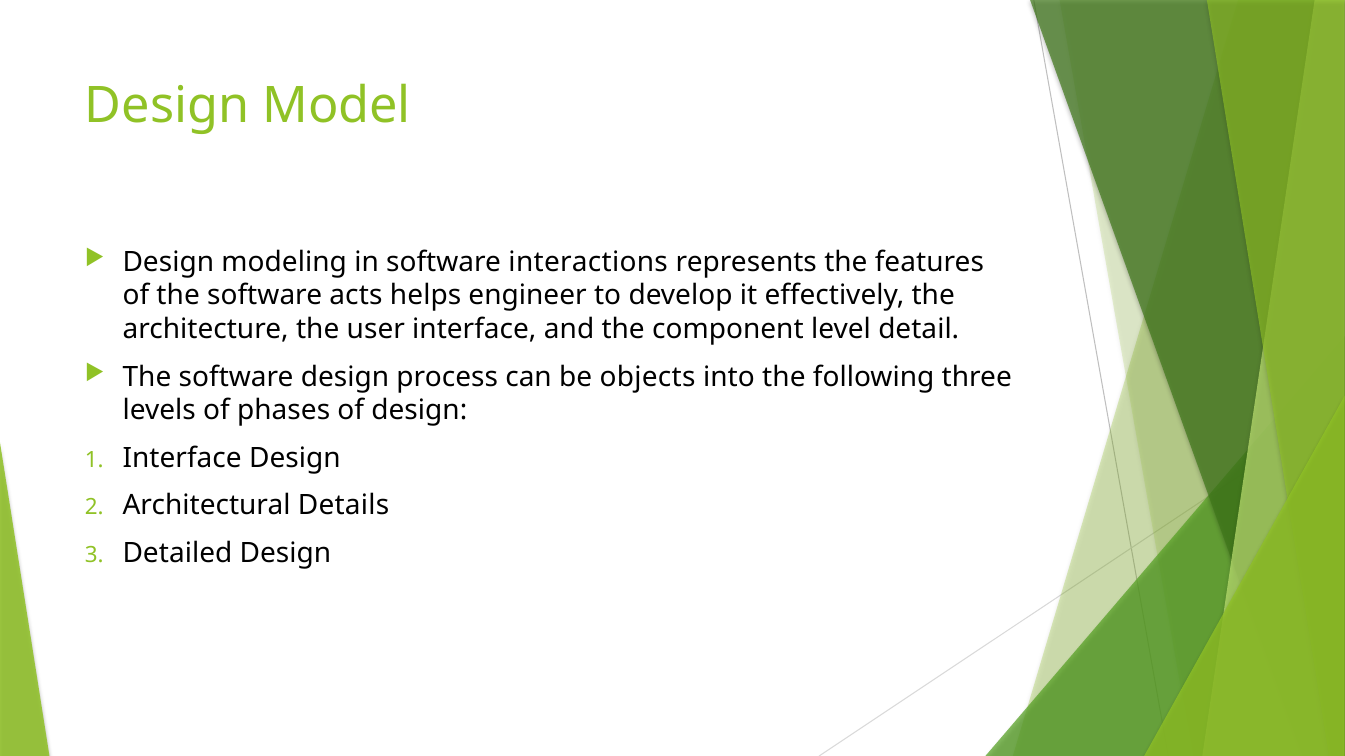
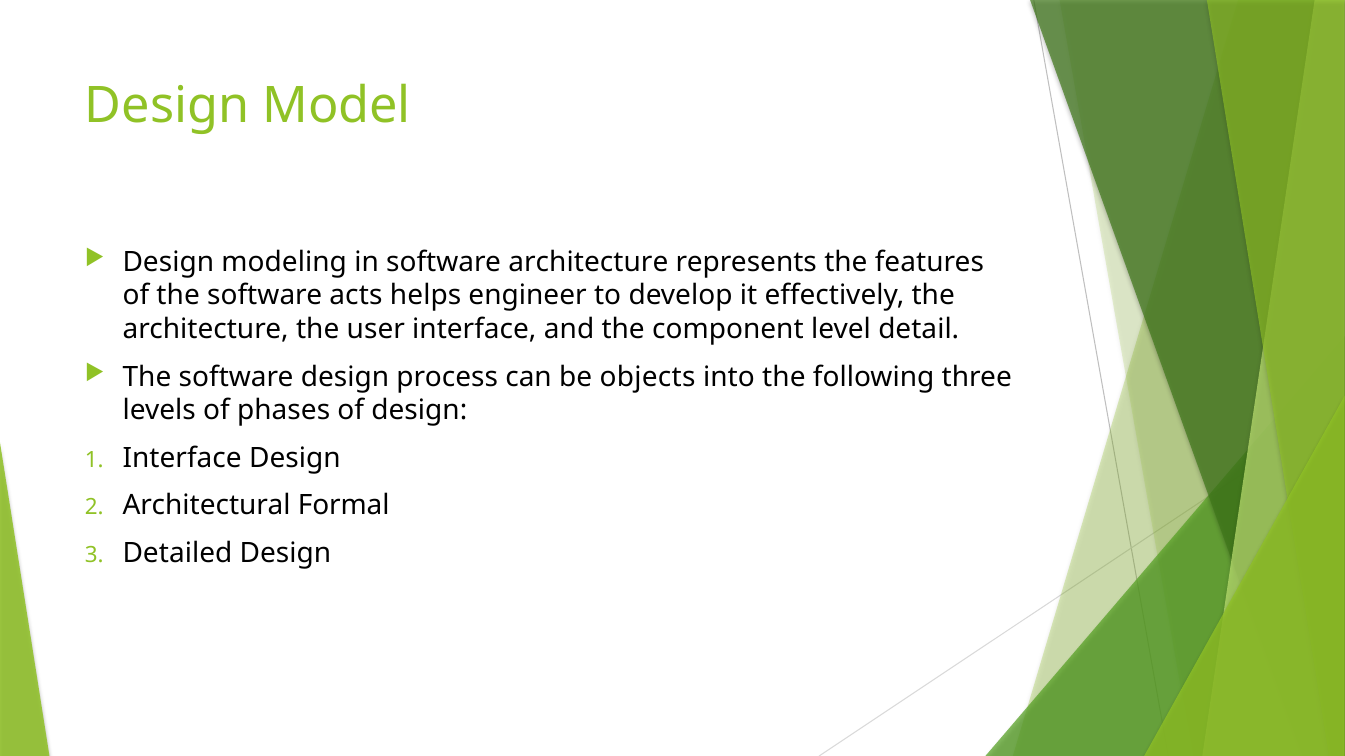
software interactions: interactions -> architecture
Details: Details -> Formal
